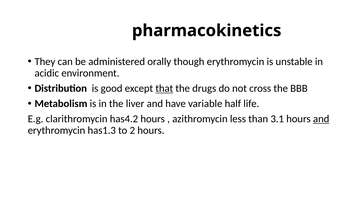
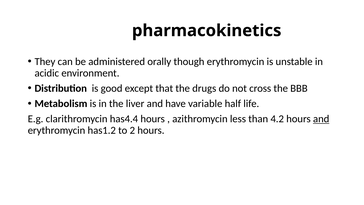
that underline: present -> none
has4.2: has4.2 -> has4.4
3.1: 3.1 -> 4.2
has1.3: has1.3 -> has1.2
